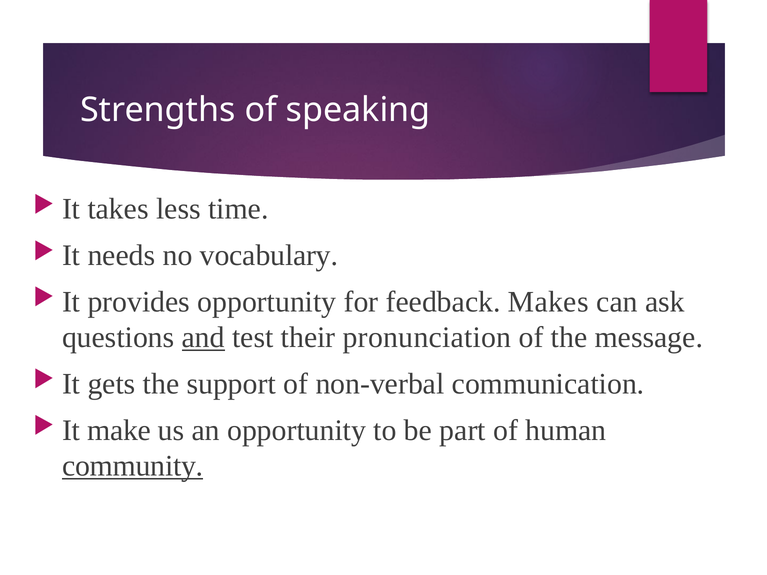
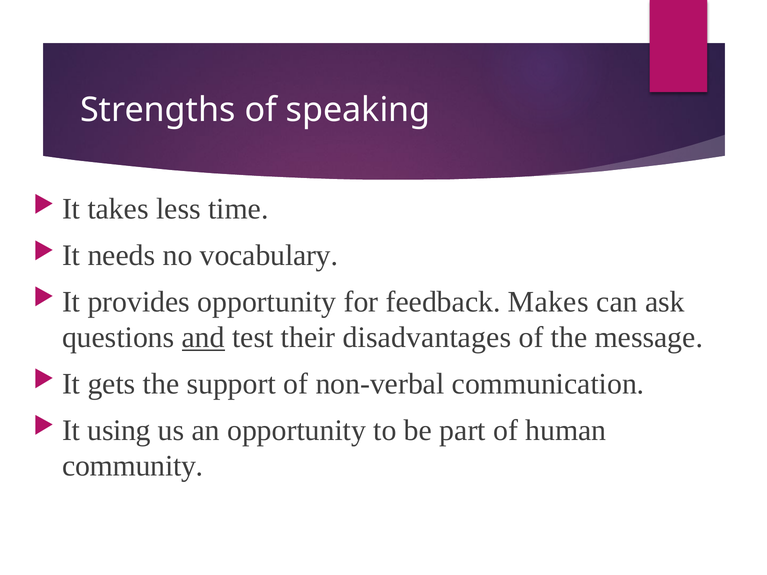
pronunciation: pronunciation -> disadvantages
make: make -> using
community underline: present -> none
